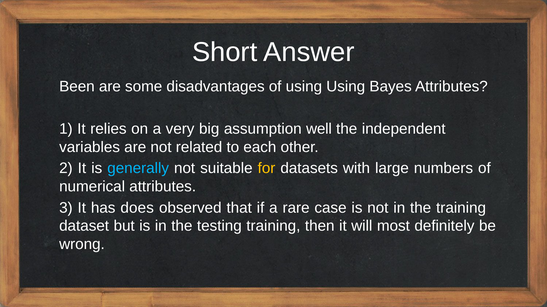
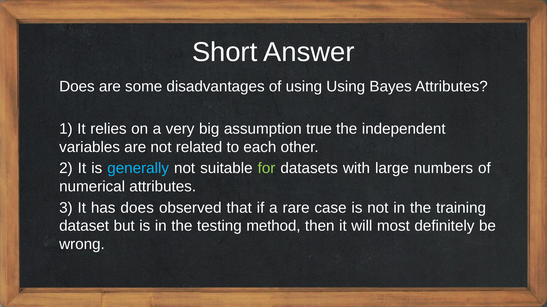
Been at (77, 87): Been -> Does
well: well -> true
for colour: yellow -> light green
testing training: training -> method
